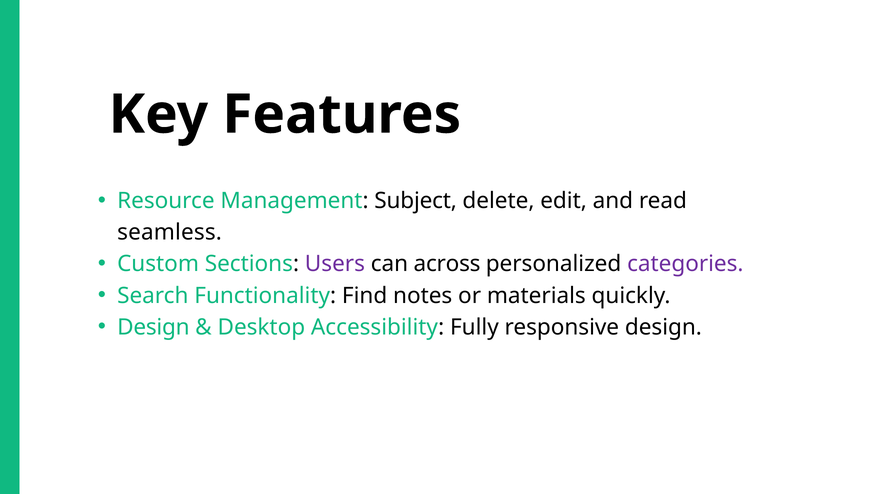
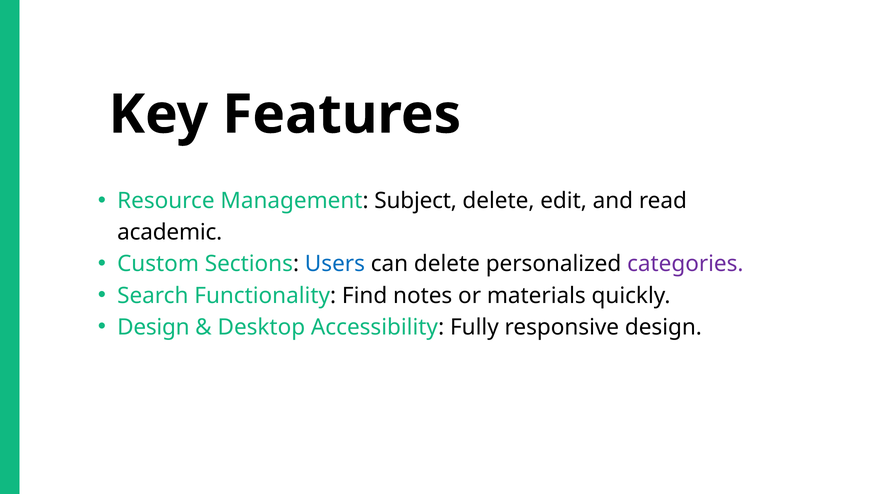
seamless: seamless -> academic
Users colour: purple -> blue
can across: across -> delete
